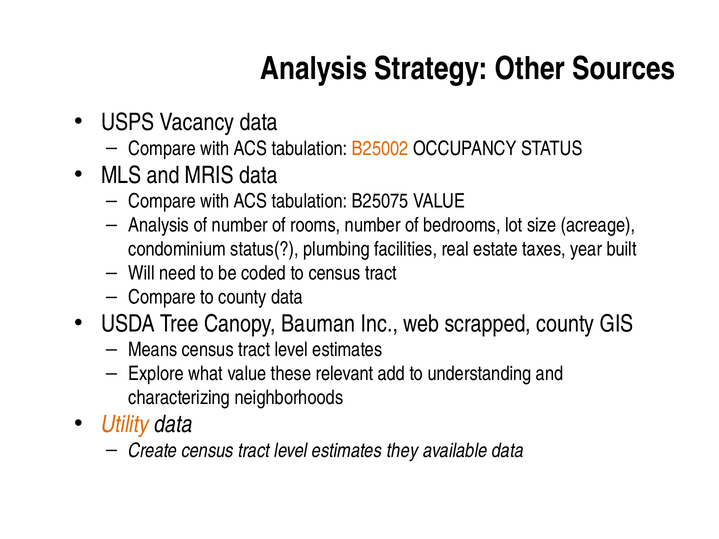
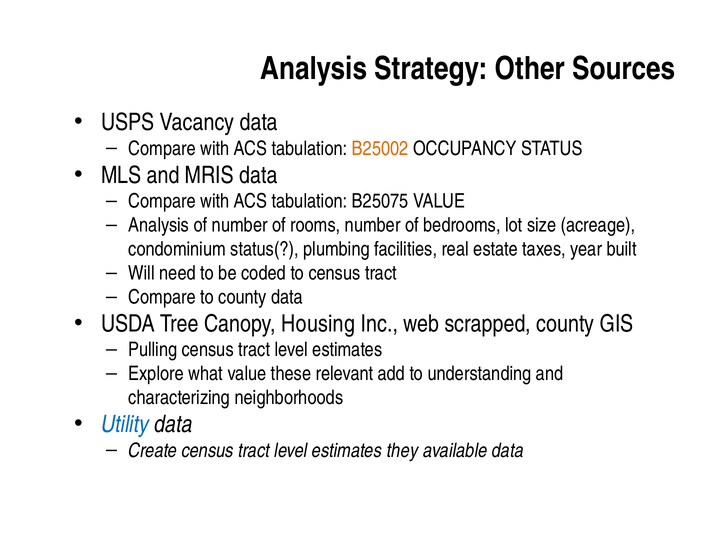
Bauman: Bauman -> Housing
Means: Means -> Pulling
Utility colour: orange -> blue
